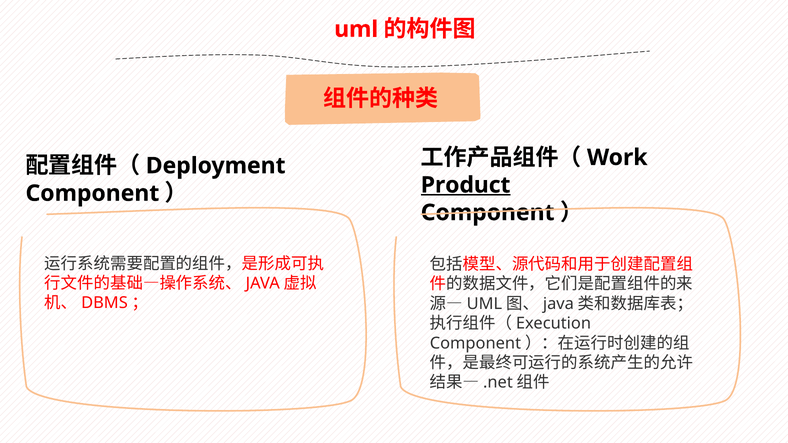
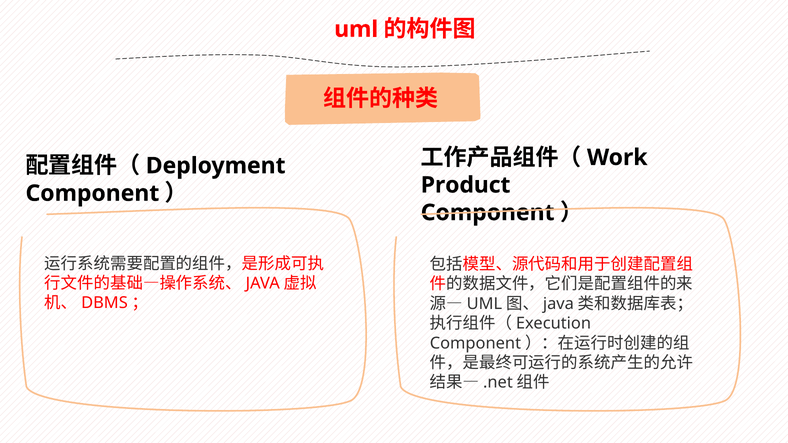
Product underline: present -> none
